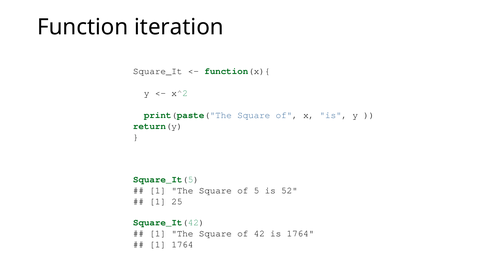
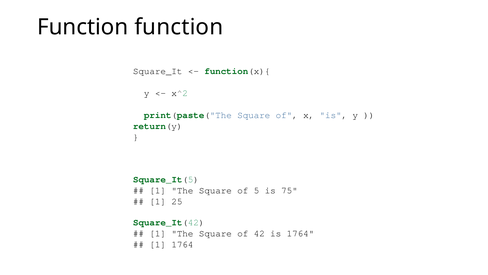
Function iteration: iteration -> function
52: 52 -> 75
